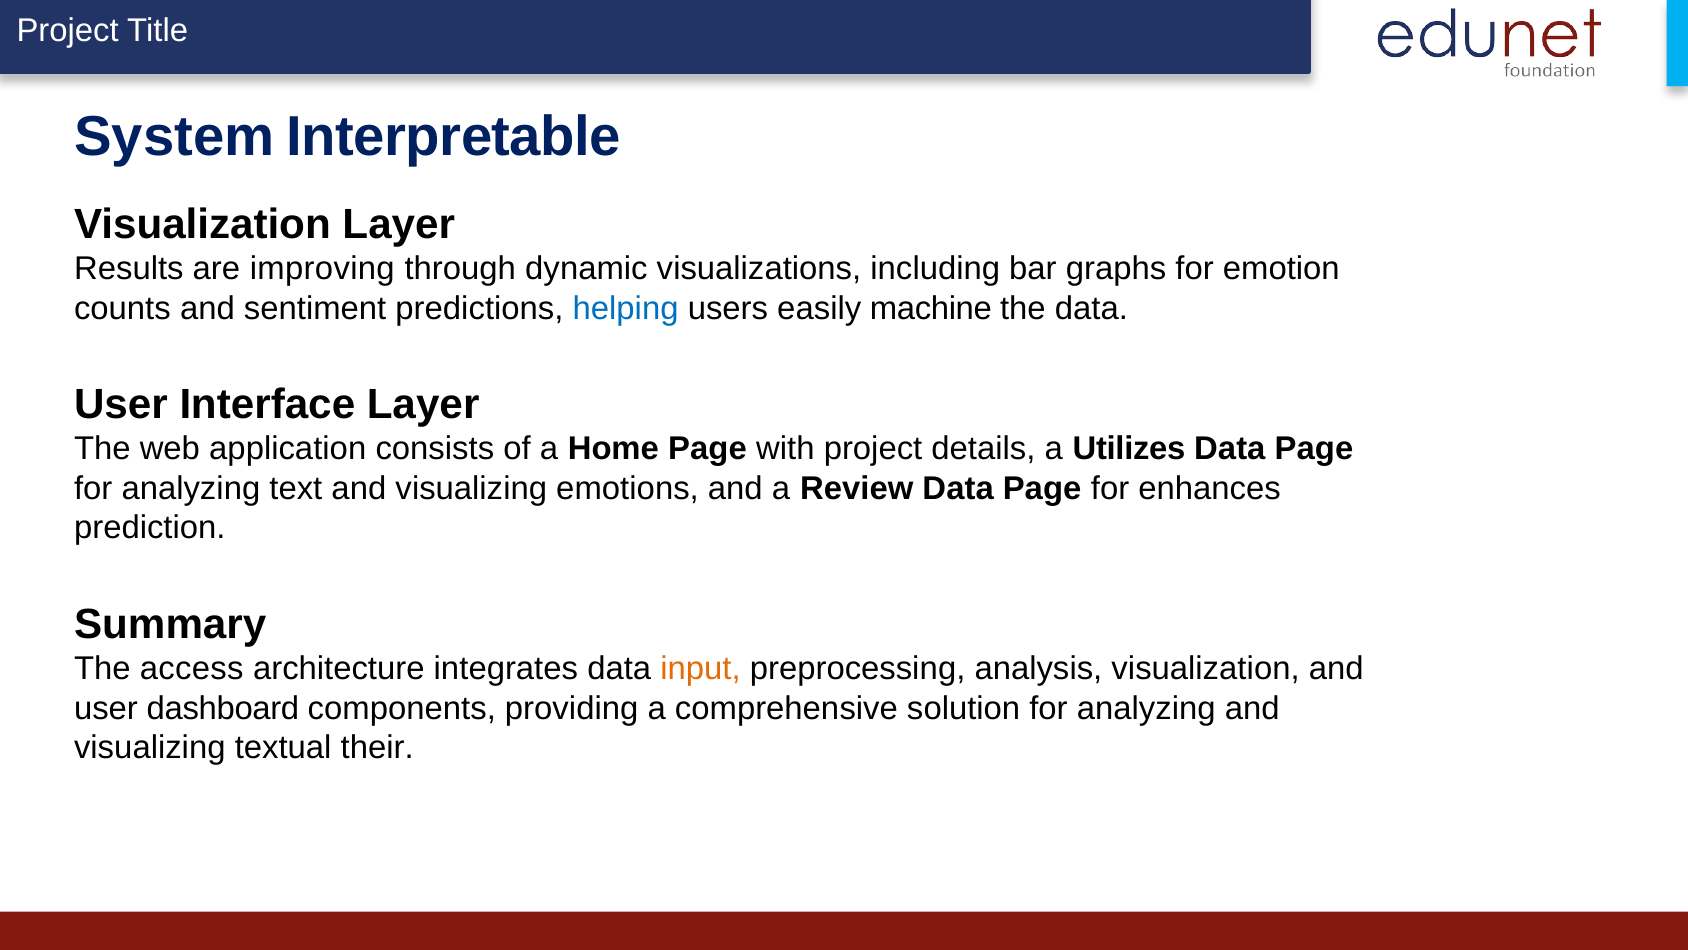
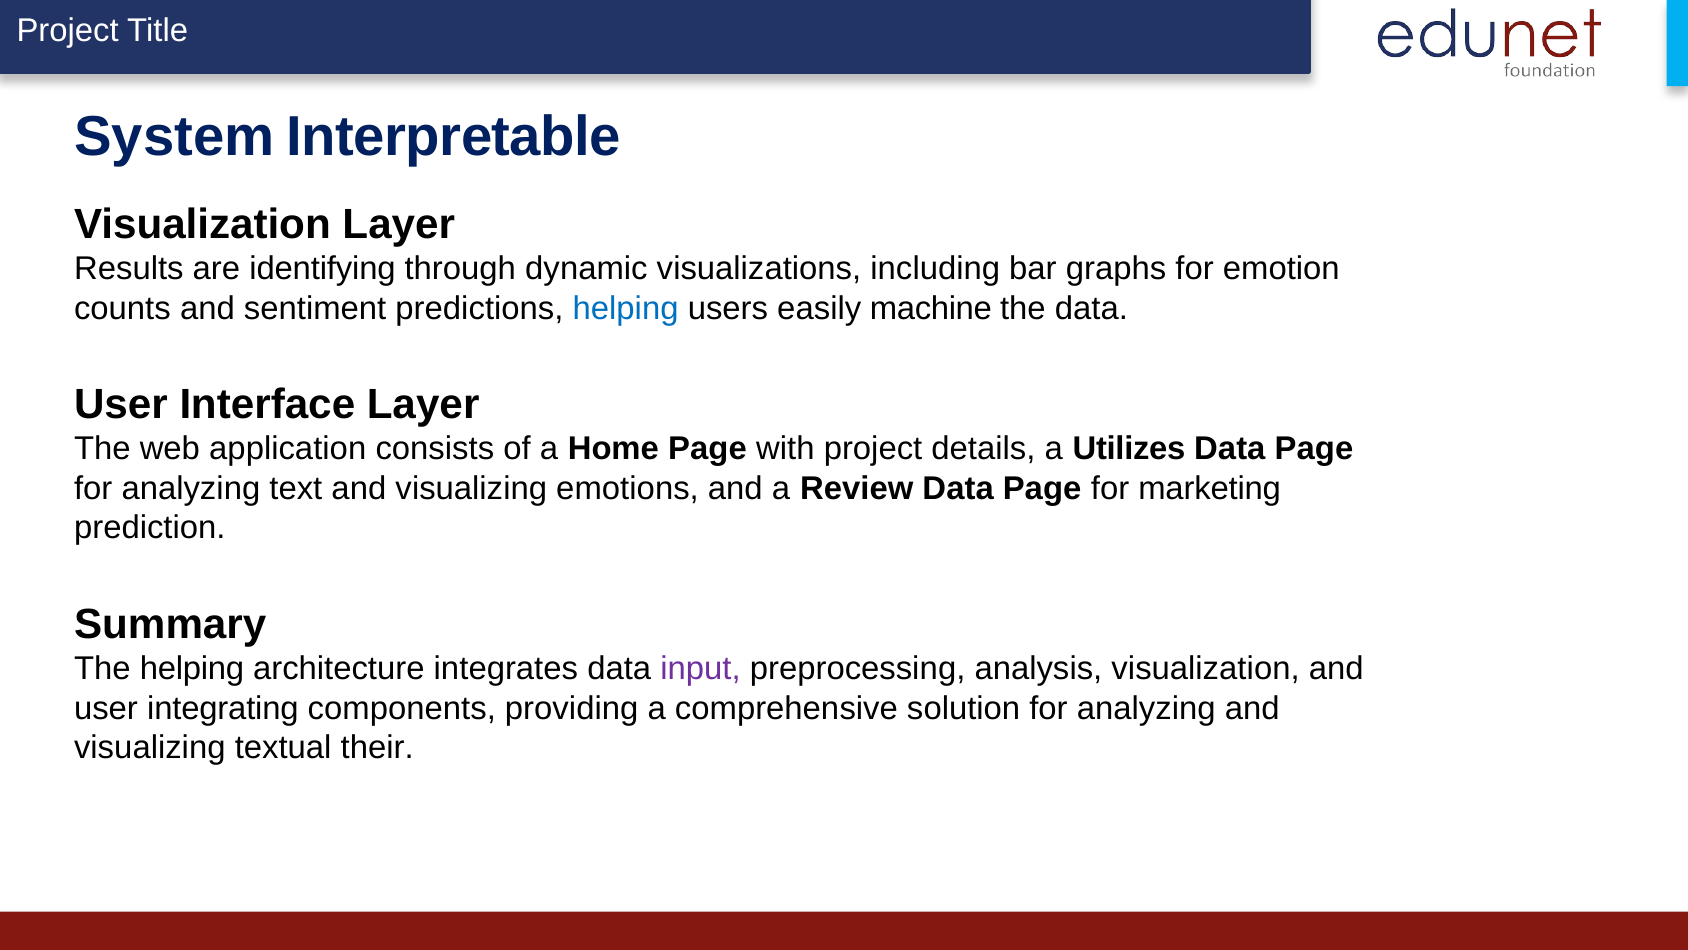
improving: improving -> identifying
enhances: enhances -> marketing
The access: access -> helping
input colour: orange -> purple
dashboard: dashboard -> integrating
